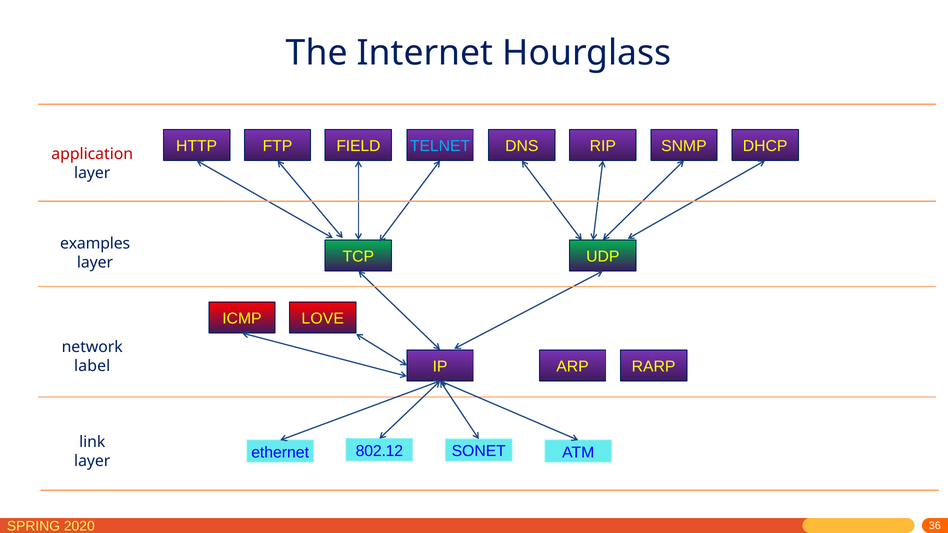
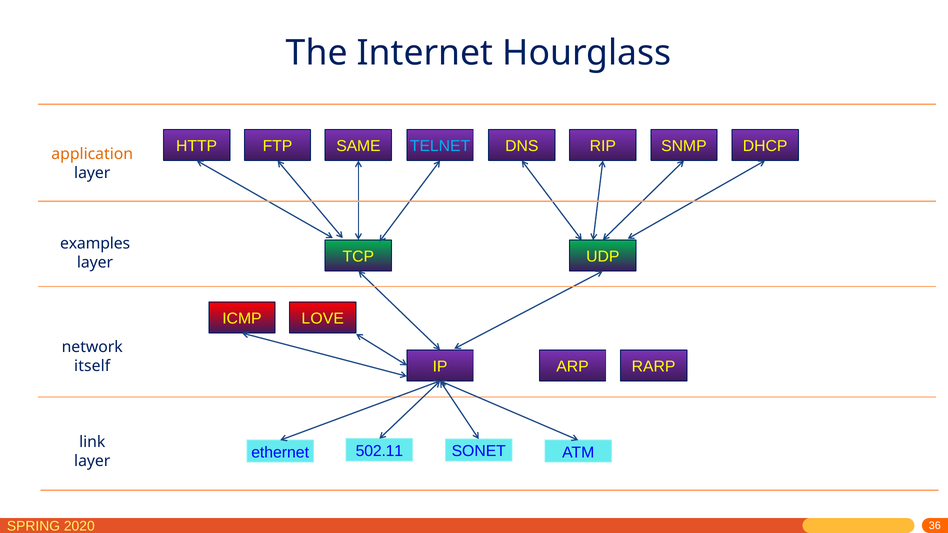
FIELD: FIELD -> SAME
application colour: red -> orange
label: label -> itself
802.12: 802.12 -> 502.11
